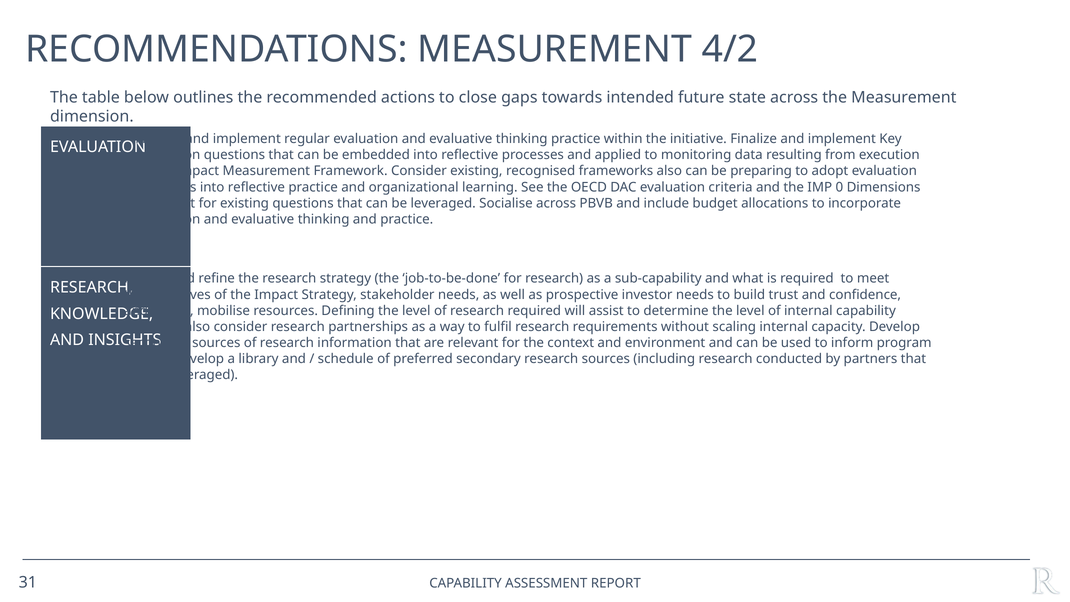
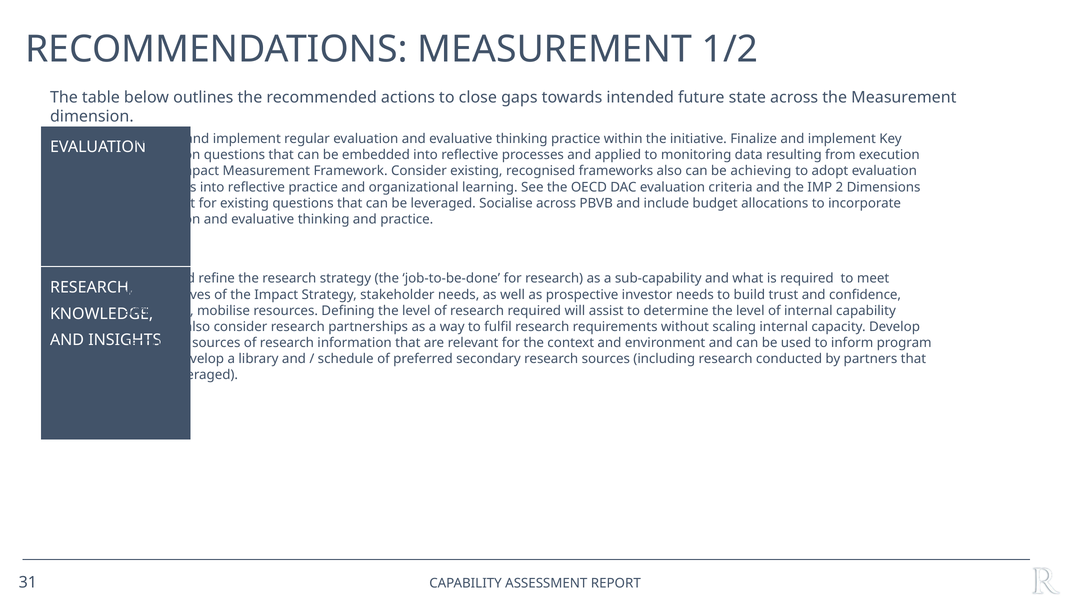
4/2: 4/2 -> 1/2
preparing: preparing -> achieving
0: 0 -> 2
